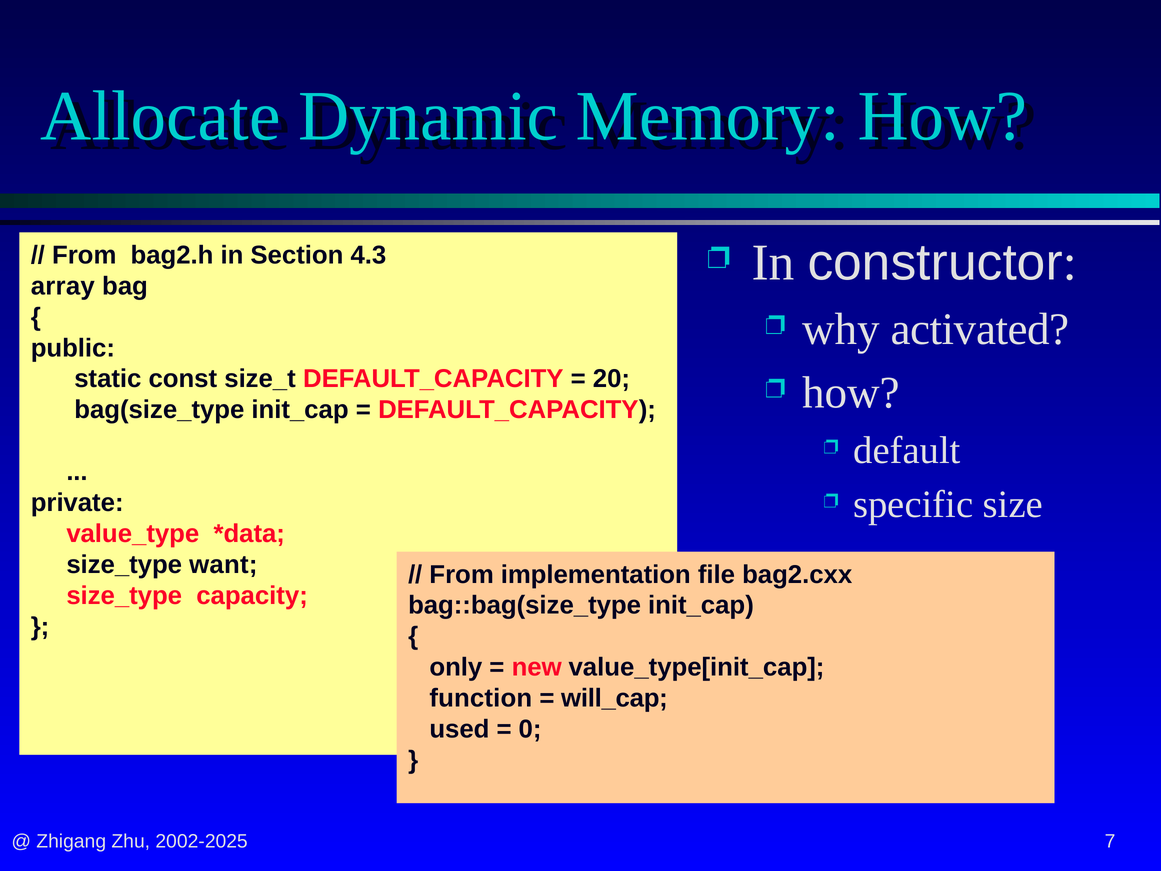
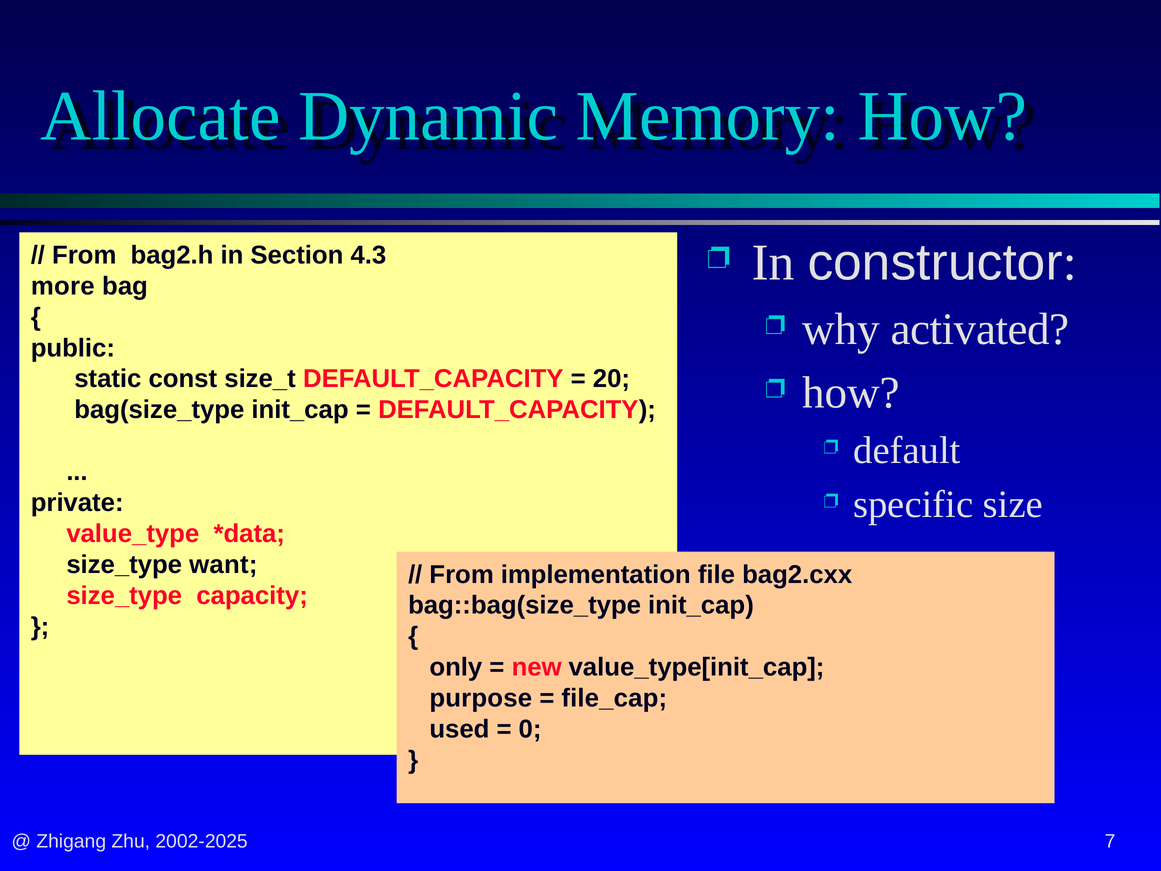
array: array -> more
function: function -> purpose
will_cap: will_cap -> file_cap
